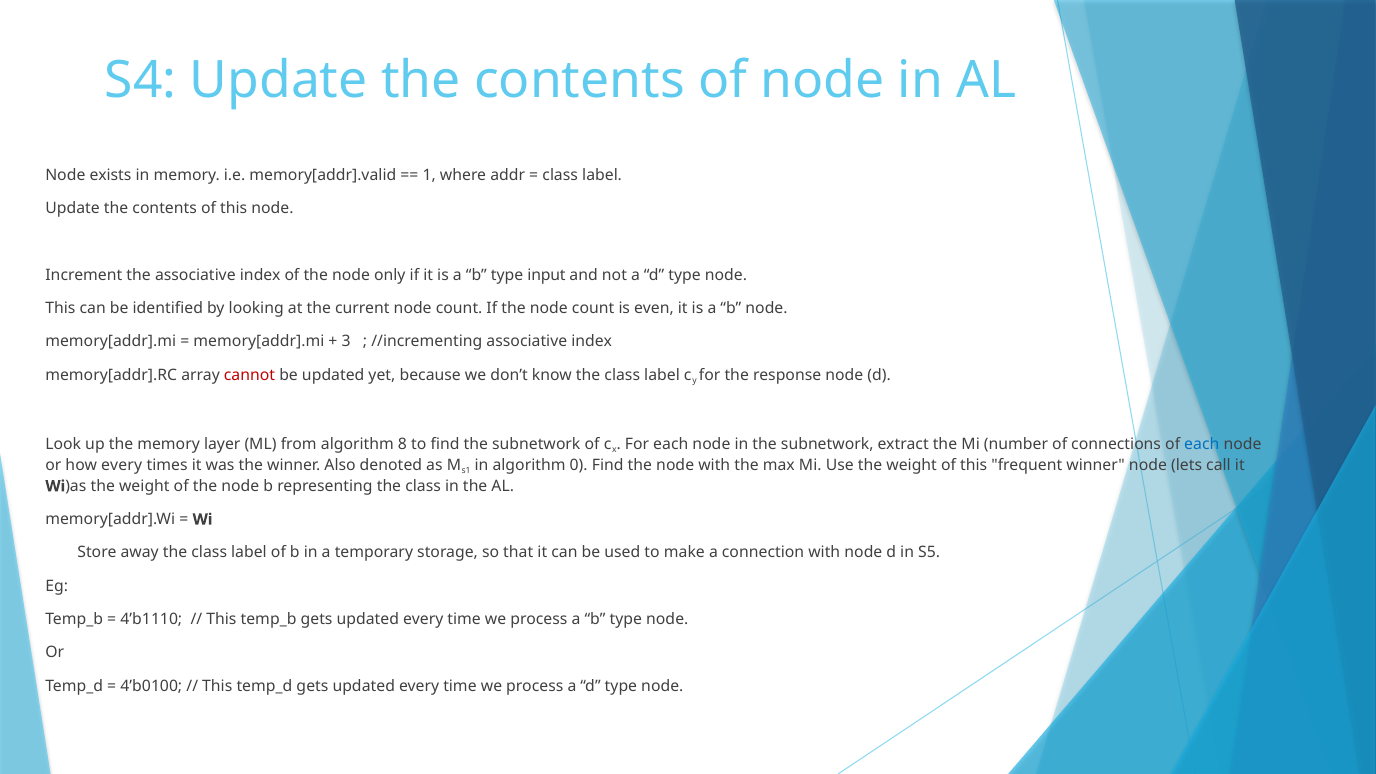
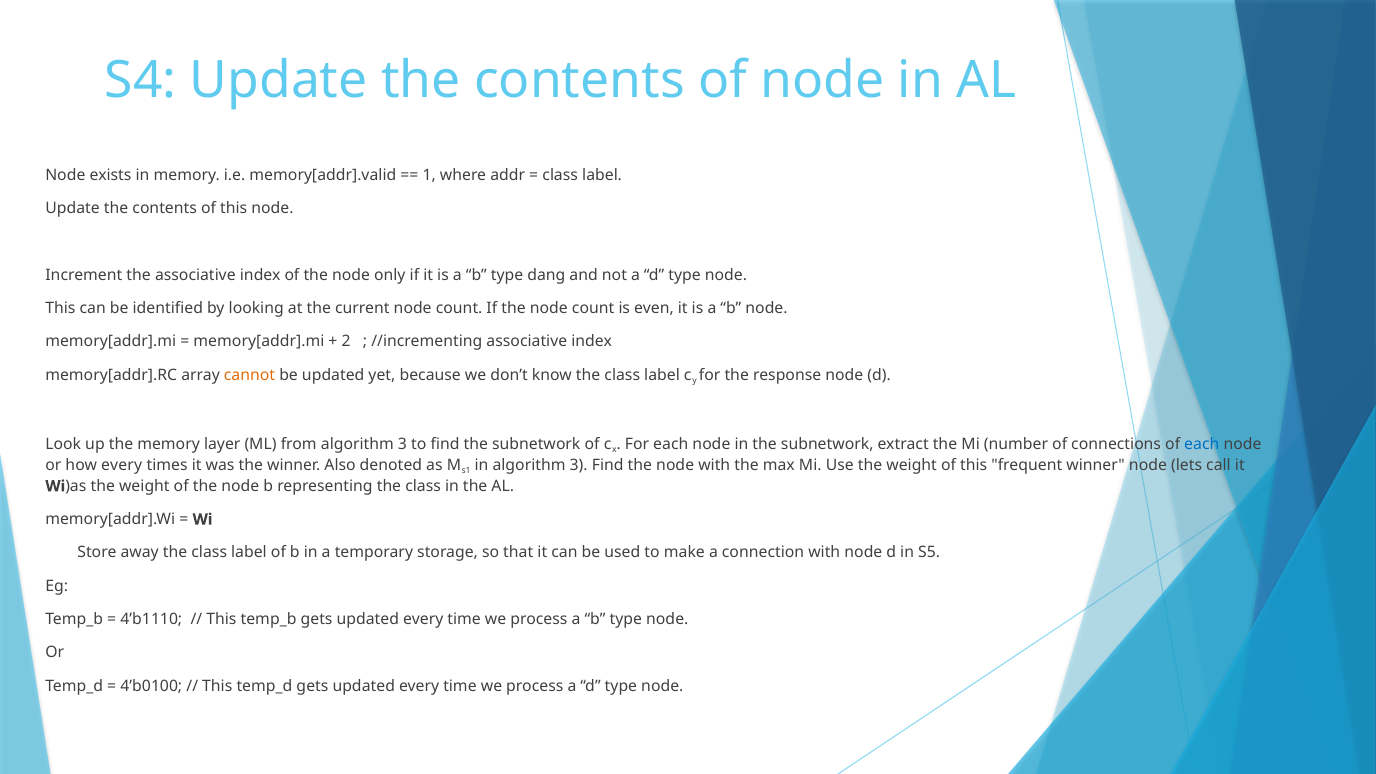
input: input -> dang
3: 3 -> 2
cannot colour: red -> orange
from algorithm 8: 8 -> 3
in algorithm 0: 0 -> 3
